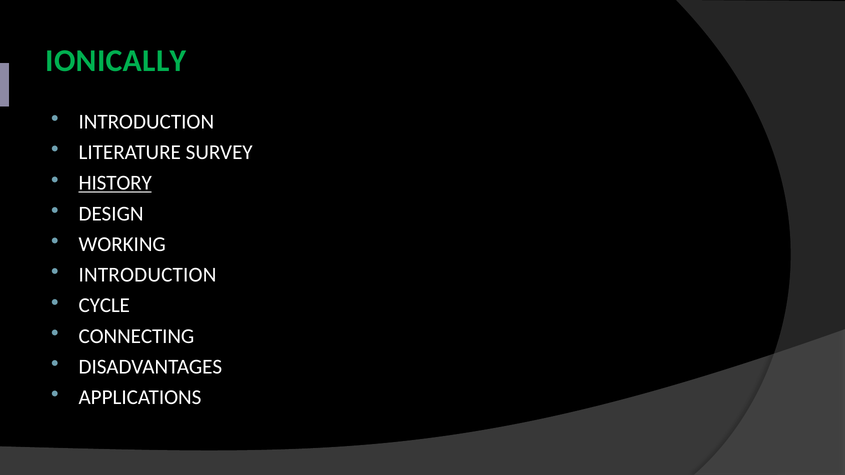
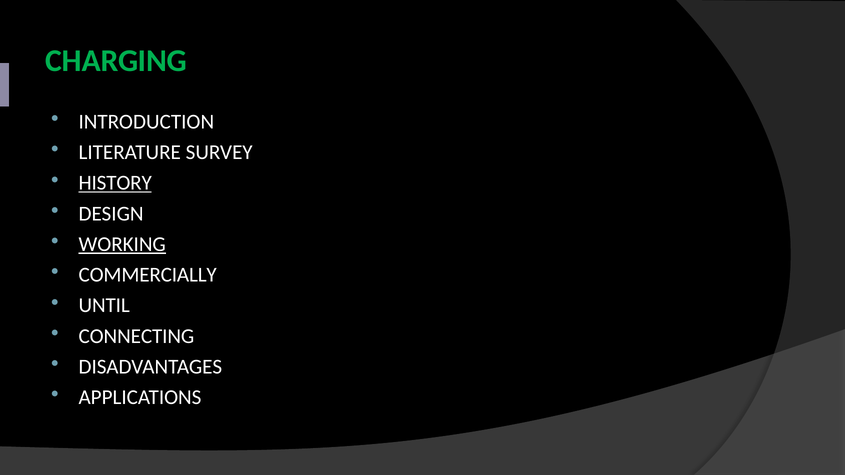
IONICALLY: IONICALLY -> CHARGING
WORKING underline: none -> present
INTRODUCTION at (147, 275): INTRODUCTION -> COMMERCIALLY
CYCLE: CYCLE -> UNTIL
